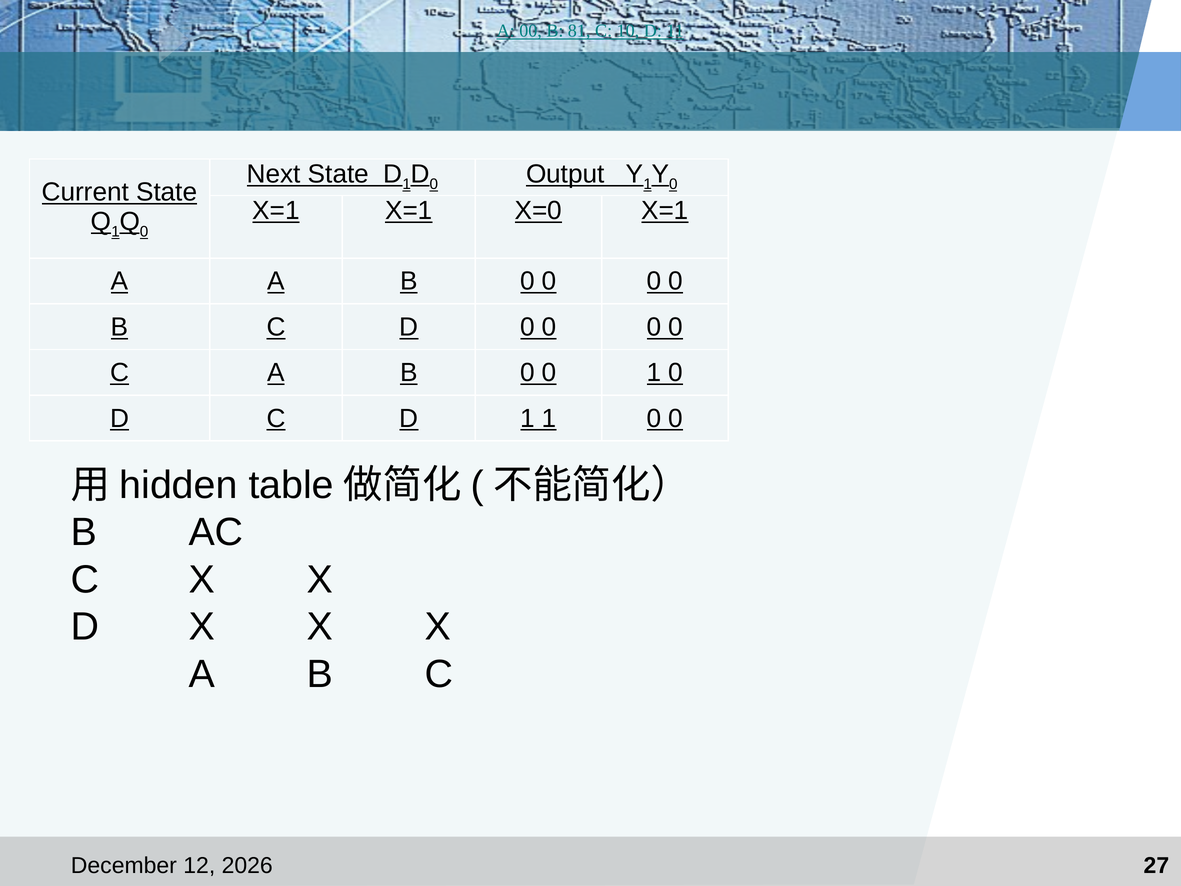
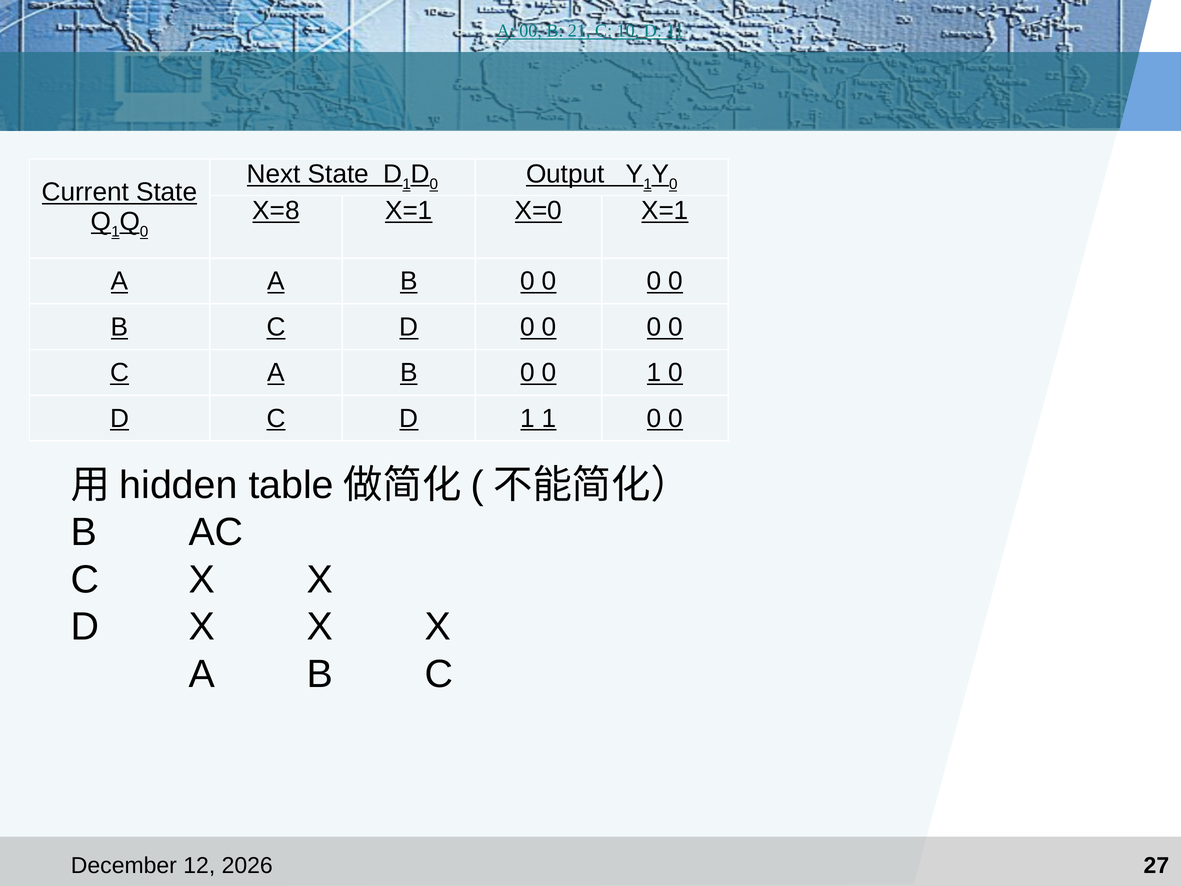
81: 81 -> 21
X=1 at (276, 210): X=1 -> X=8
